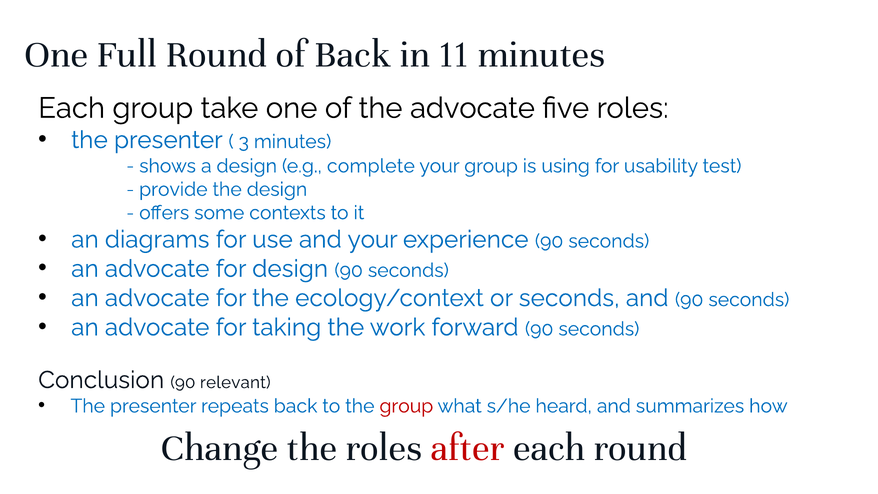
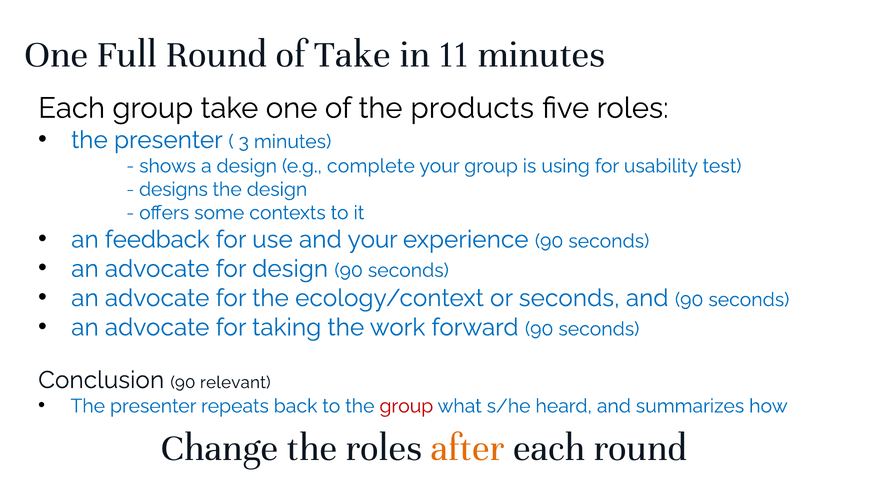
of Back: Back -> Take
the advocate: advocate -> products
provide: provide -> designs
diagrams: diagrams -> feedback
after colour: red -> orange
